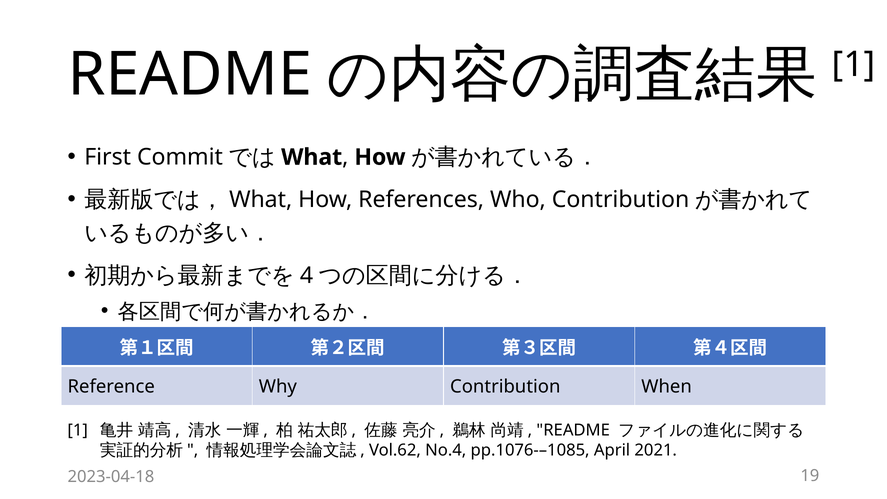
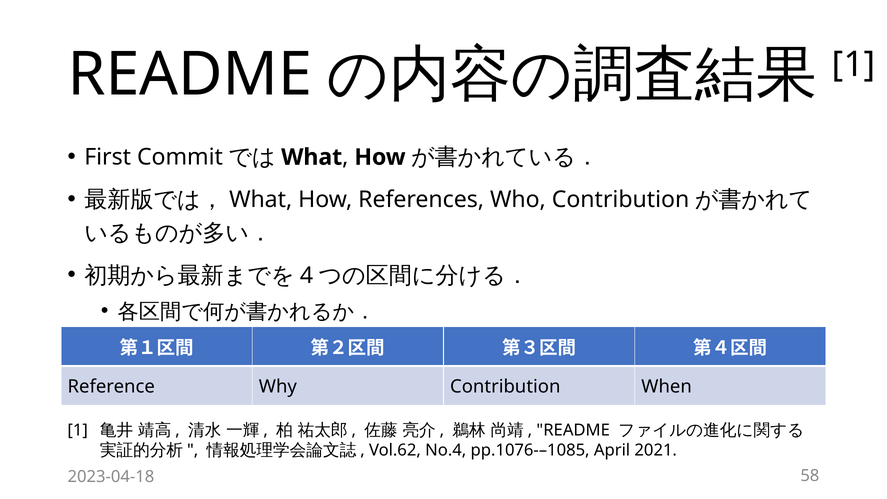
19: 19 -> 58
